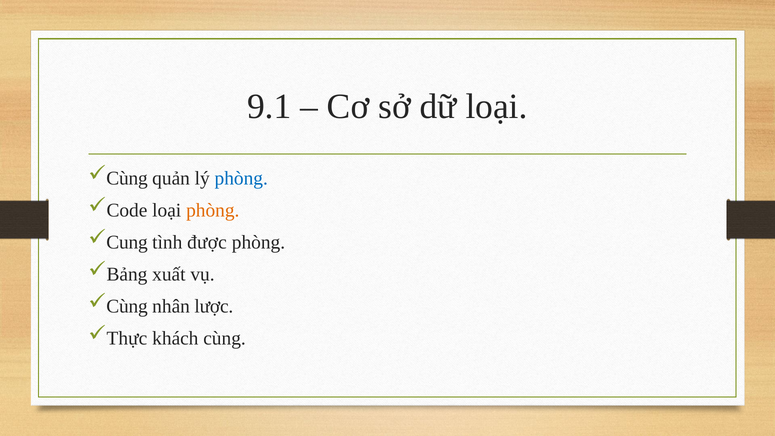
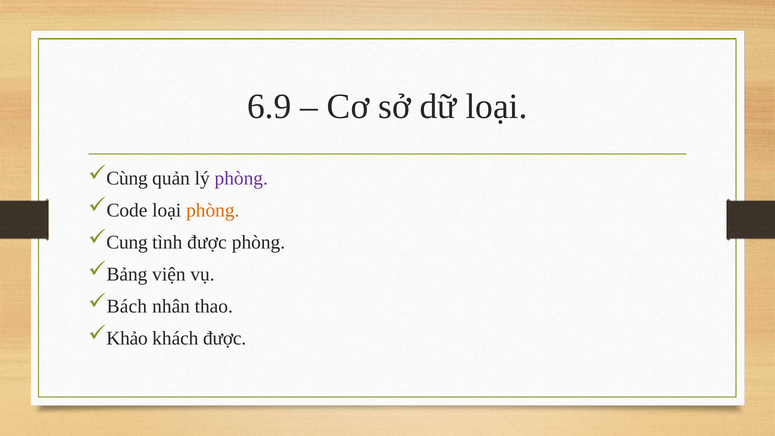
9.1: 9.1 -> 6.9
phòng at (241, 178) colour: blue -> purple
xuất: xuất -> viện
Cùng at (127, 306): Cùng -> Bách
lược: lược -> thao
Thực: Thực -> Khảo
khách cùng: cùng -> được
